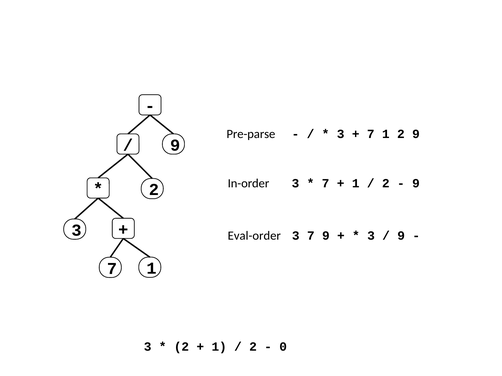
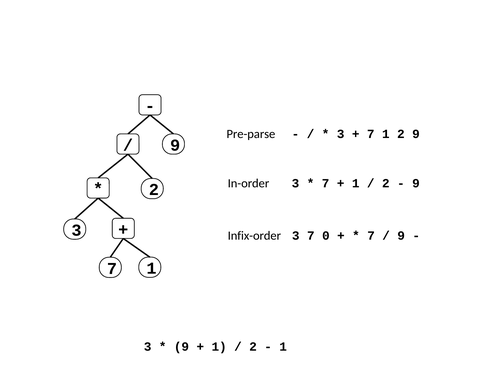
Eval-order: Eval-order -> Infix-order
7 9: 9 -> 0
3 at (371, 236): 3 -> 7
2 at (181, 347): 2 -> 9
0 at (283, 347): 0 -> 1
